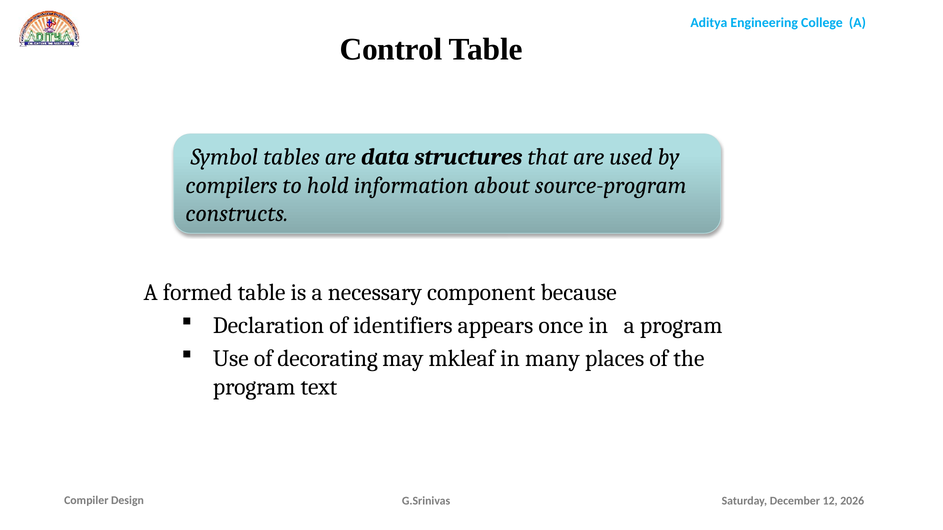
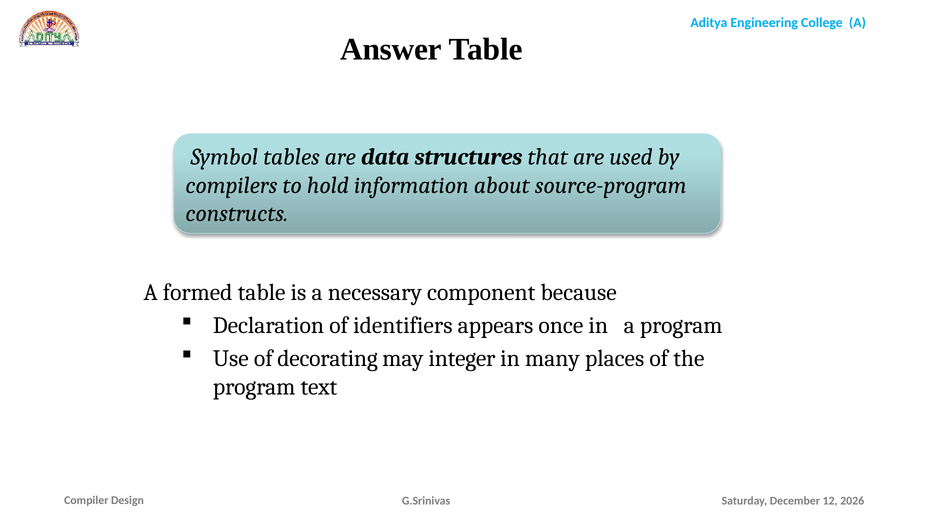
Control: Control -> Answer
mkleaf: mkleaf -> integer
